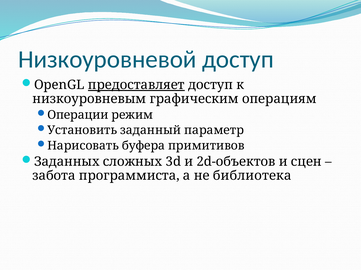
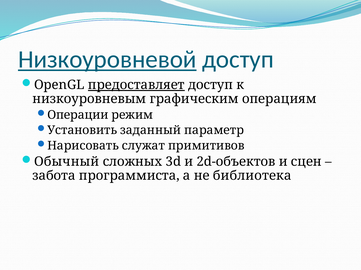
Низкоуровневой underline: none -> present
буфера: буфера -> служат
Заданных: Заданных -> Обычный
